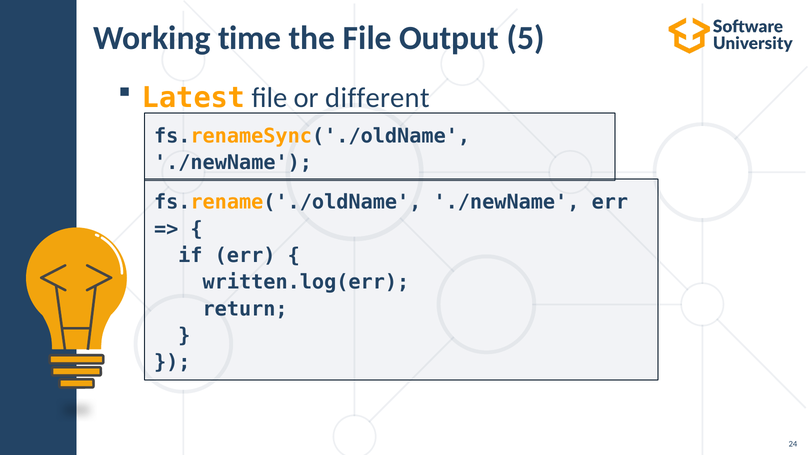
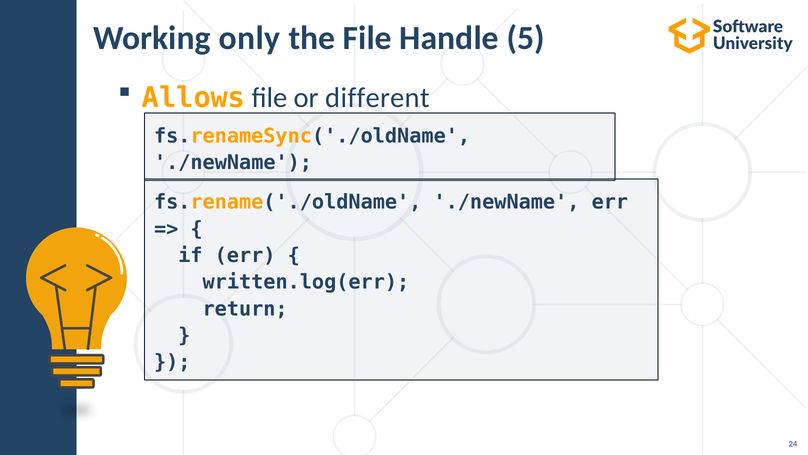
time: time -> only
Output: Output -> Handle
Latest: Latest -> Allows
